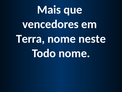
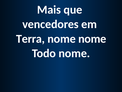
nome neste: neste -> nome
